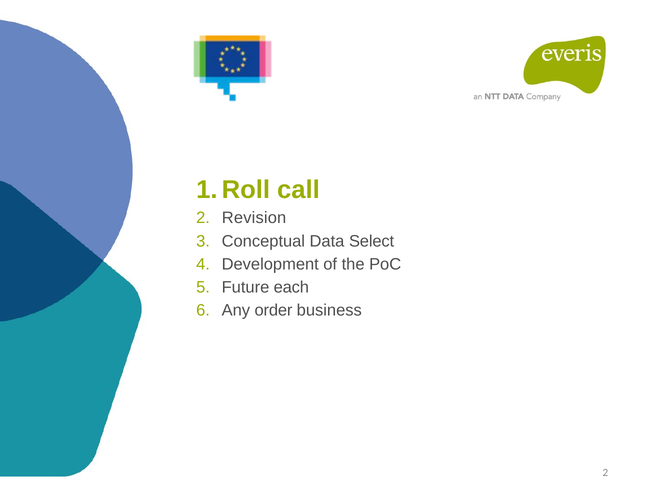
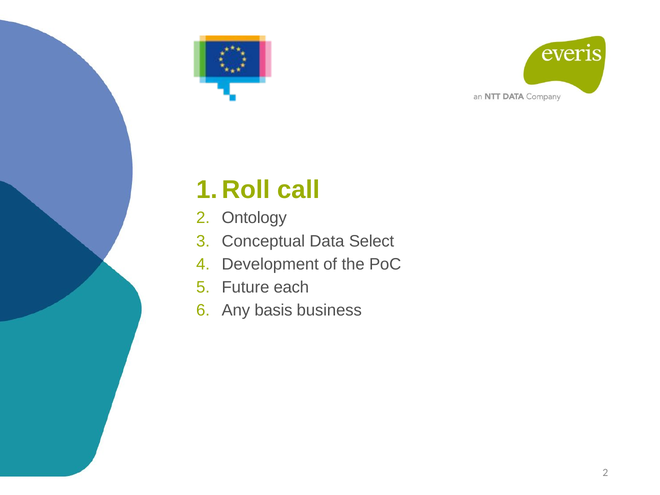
Revision: Revision -> Ontology
order: order -> basis
